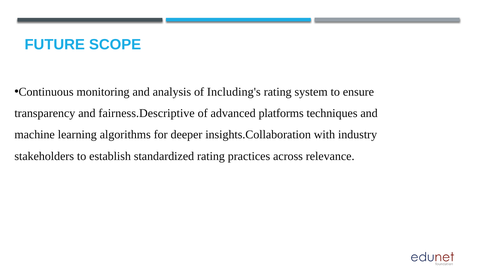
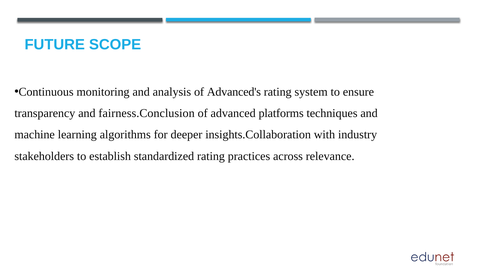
Including's: Including's -> Advanced's
fairness.Descriptive: fairness.Descriptive -> fairness.Conclusion
